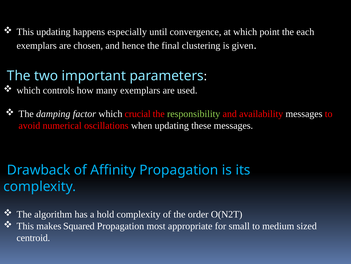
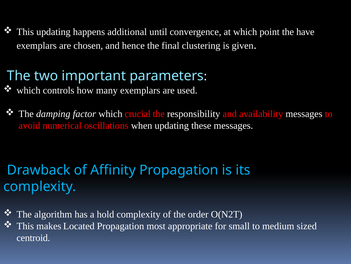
especially: especially -> additional
each: each -> have
responsibility colour: light green -> white
Squared: Squared -> Located
